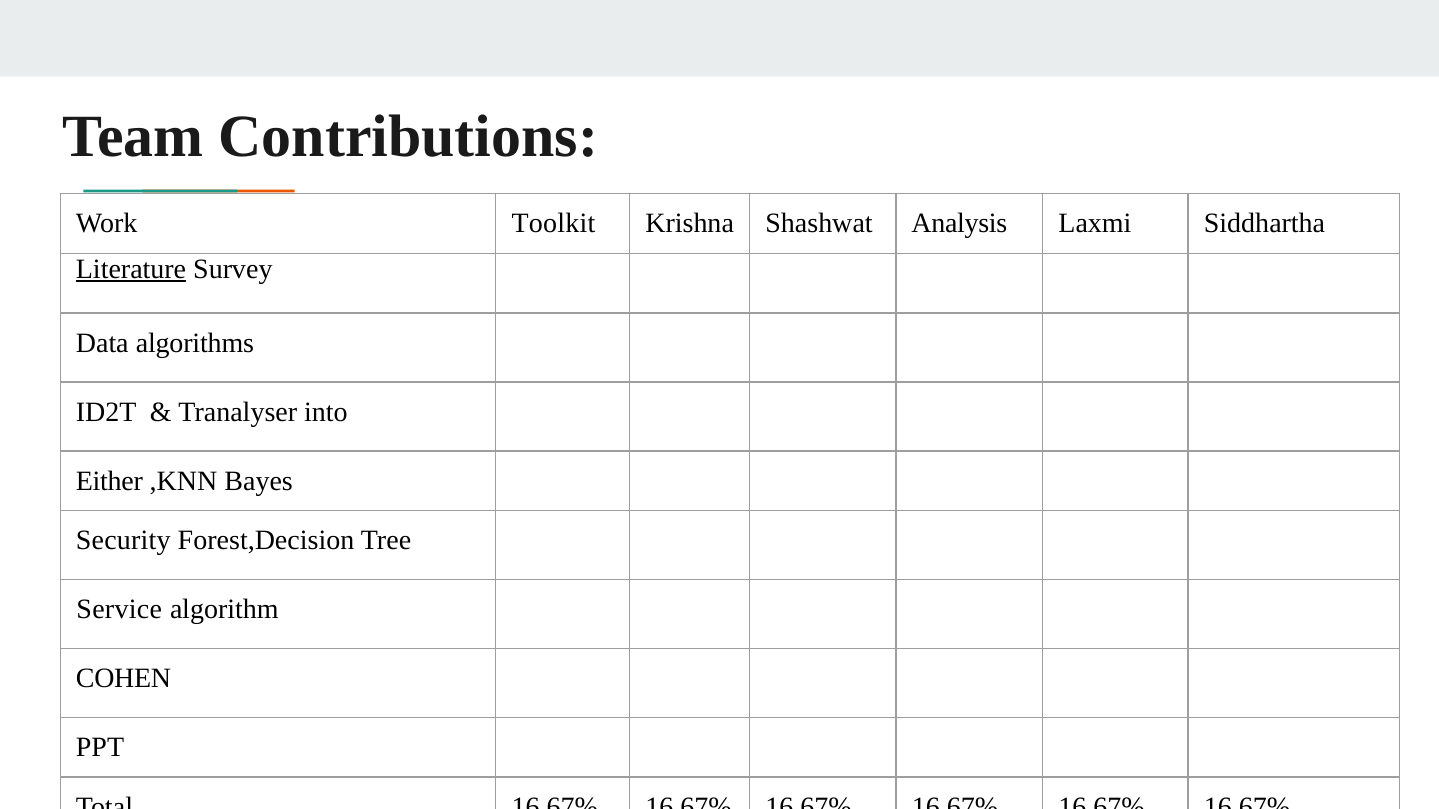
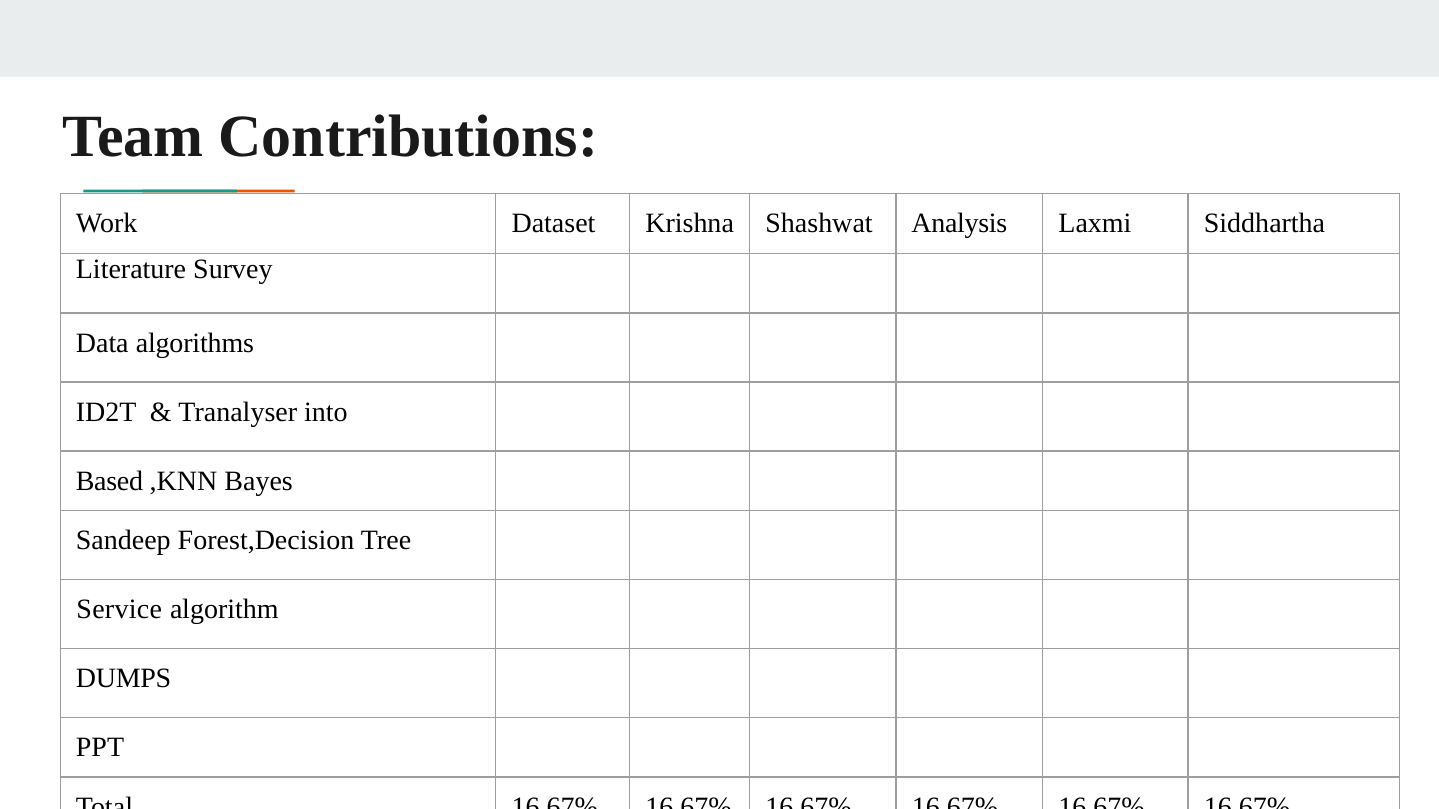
Toolkit: Toolkit -> Dataset
Literature underline: present -> none
Either: Either -> Based
Security: Security -> Sandeep
COHEN: COHEN -> DUMPS
